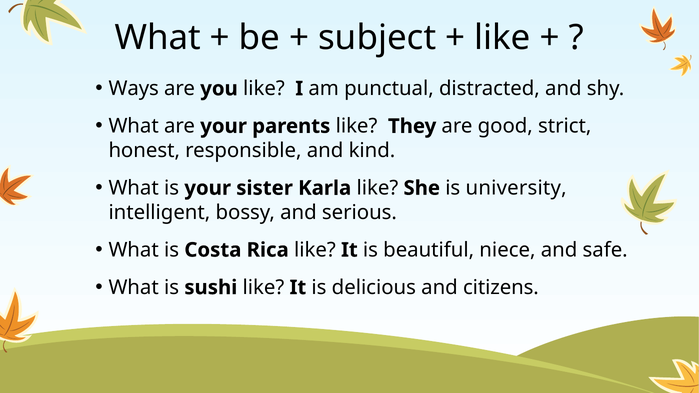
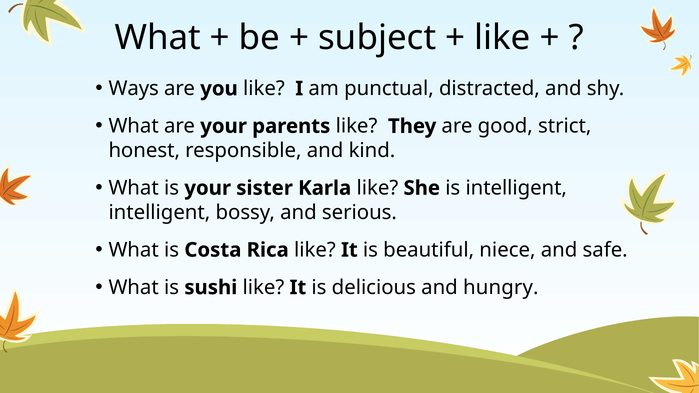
is university: university -> intelligent
citizens: citizens -> hungry
